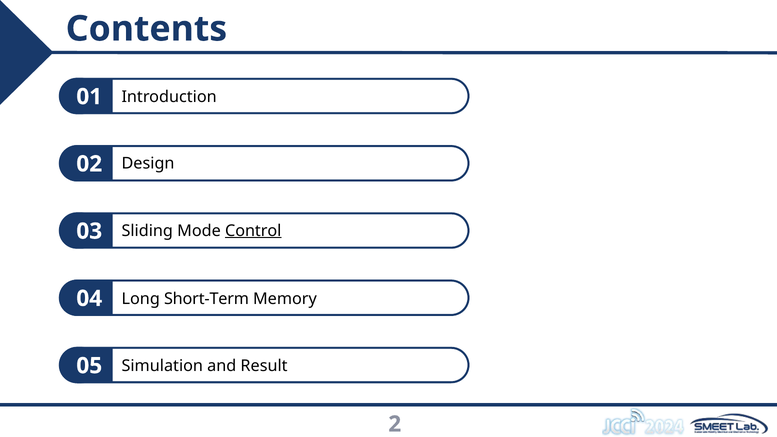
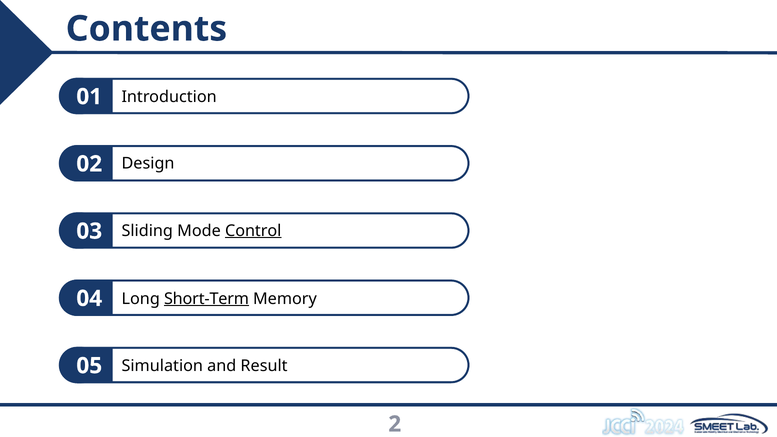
Short-Term underline: none -> present
